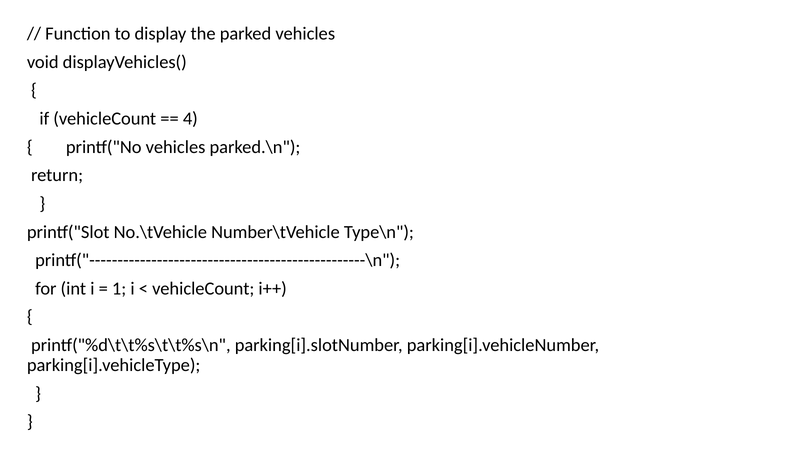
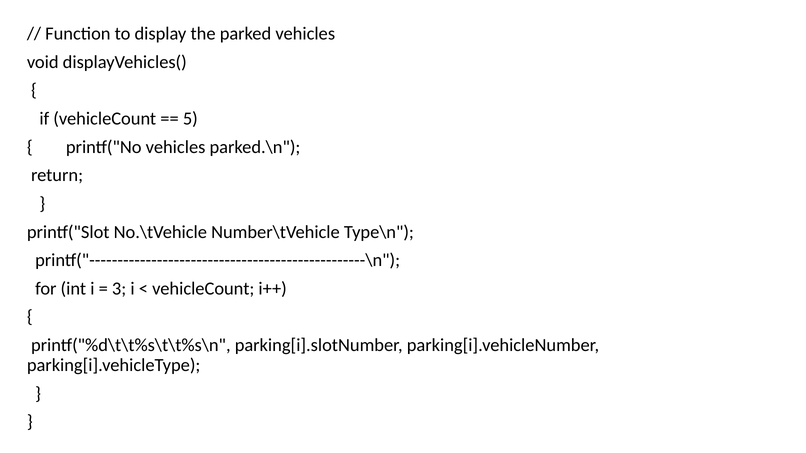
4: 4 -> 5
1: 1 -> 3
